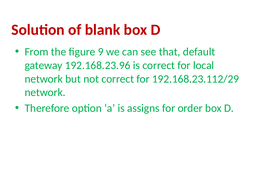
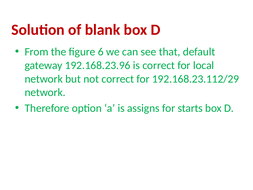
9: 9 -> 6
order: order -> starts
